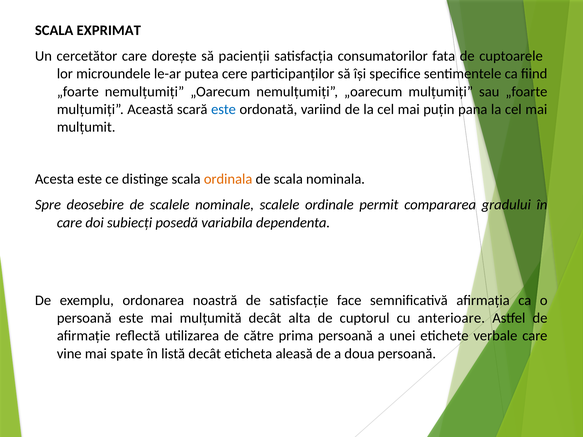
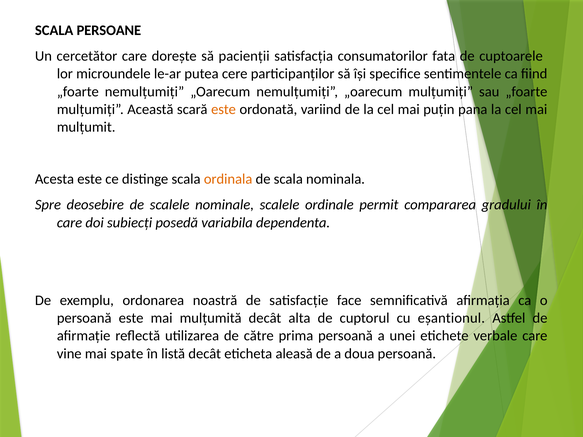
EXPRIMAT: EXPRIMAT -> PERSOANE
este at (223, 109) colour: blue -> orange
anterioare: anterioare -> eșantionul
